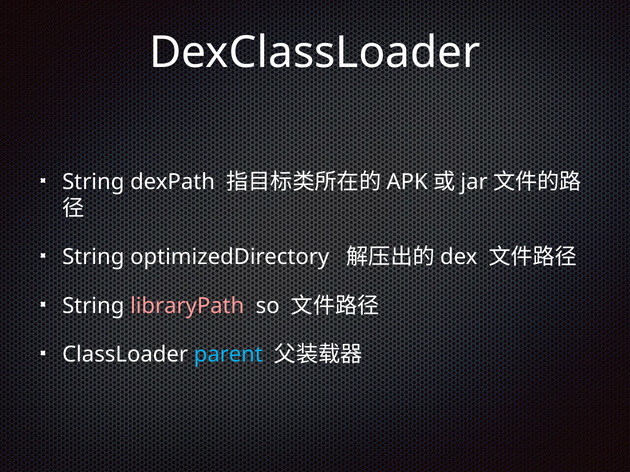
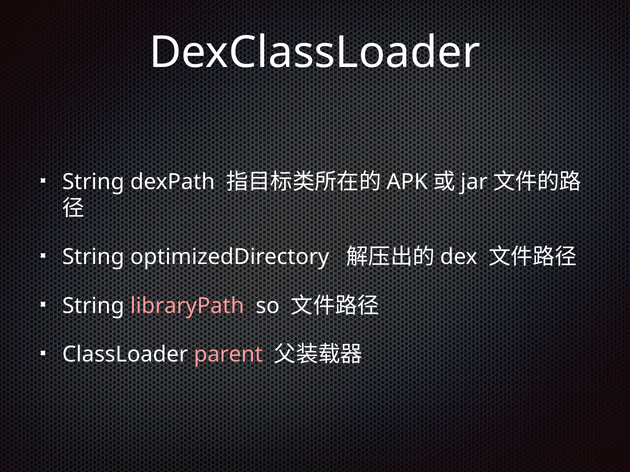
parent colour: light blue -> pink
